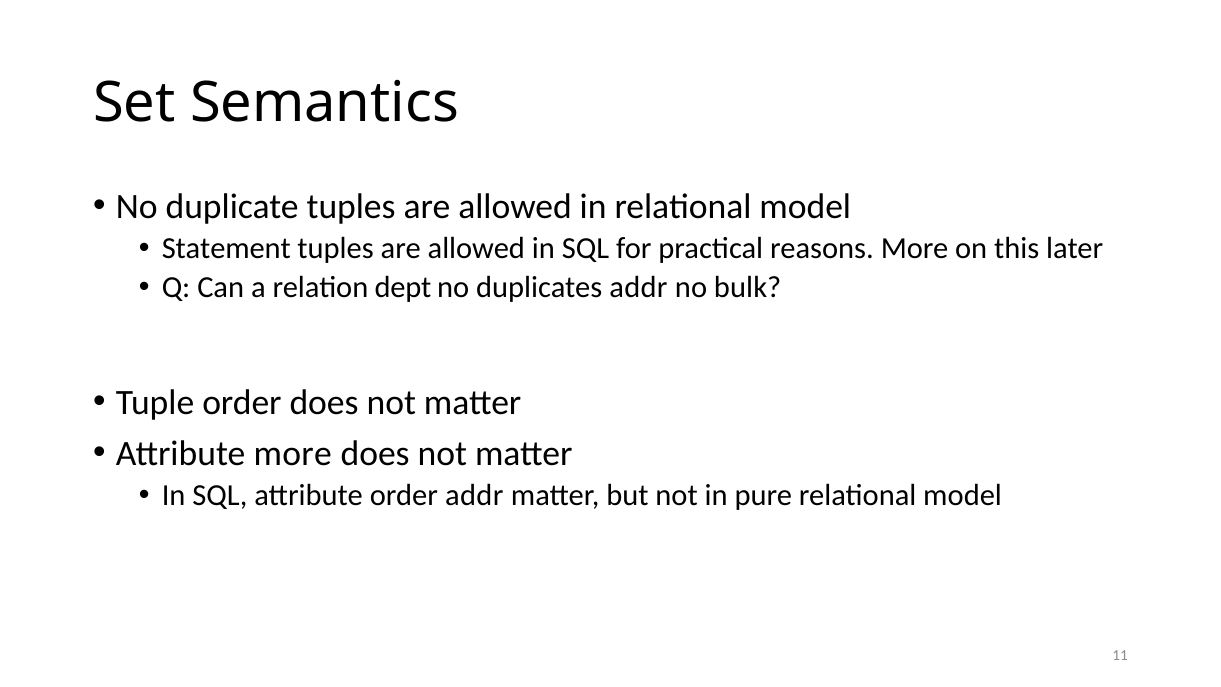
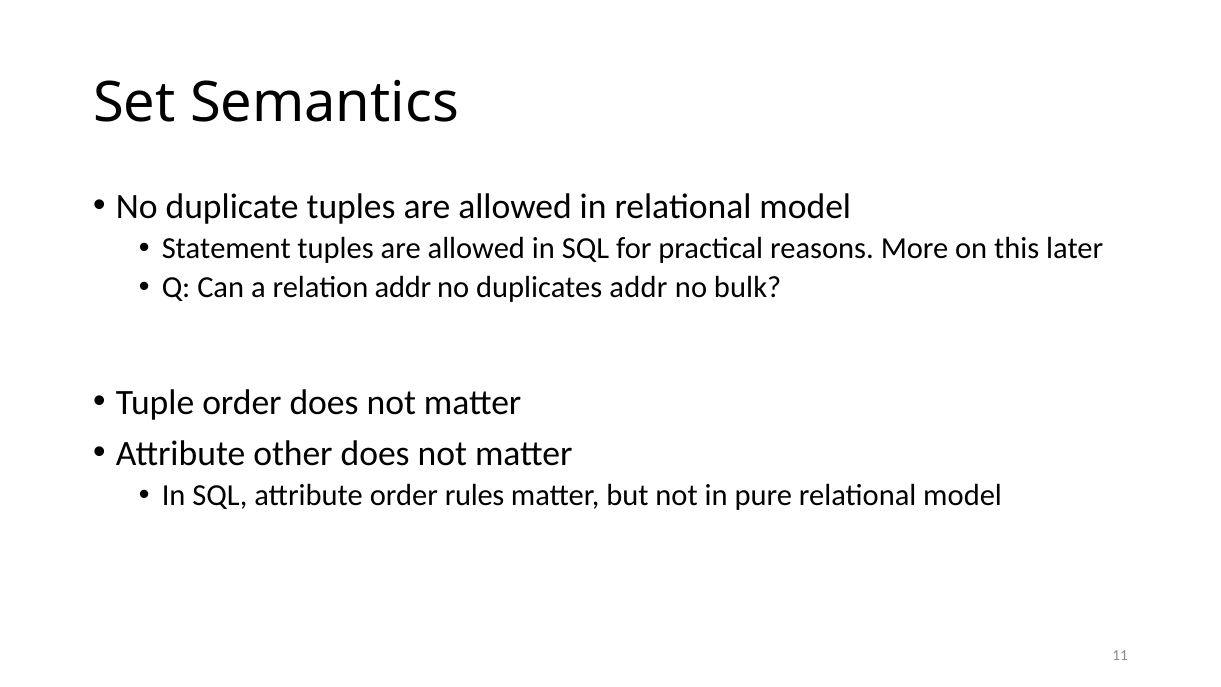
relation dept: dept -> addr
Attribute more: more -> other
order addr: addr -> rules
